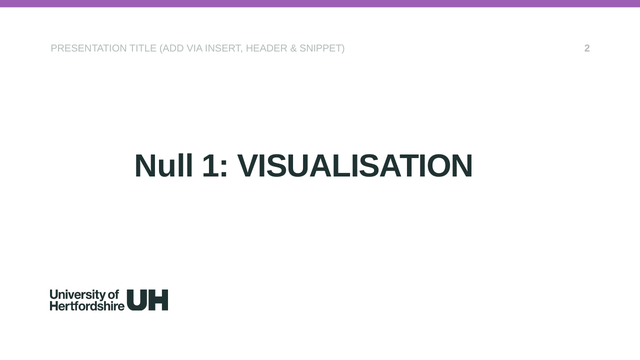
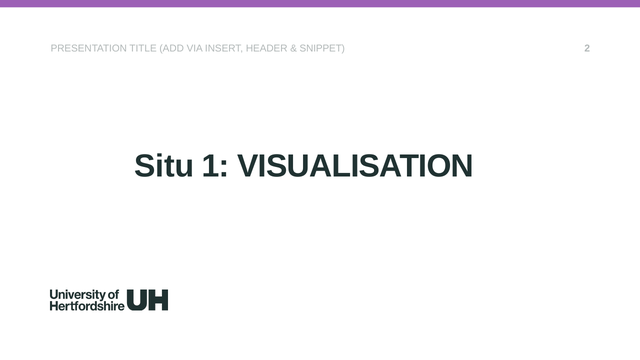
Null: Null -> Situ
